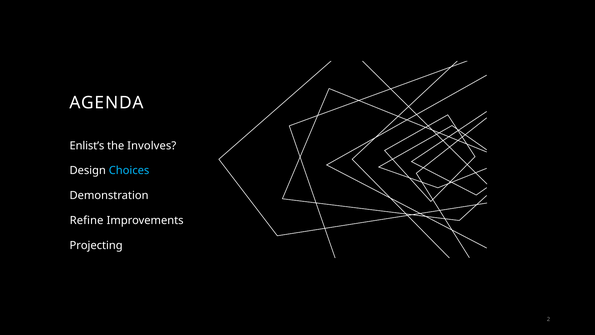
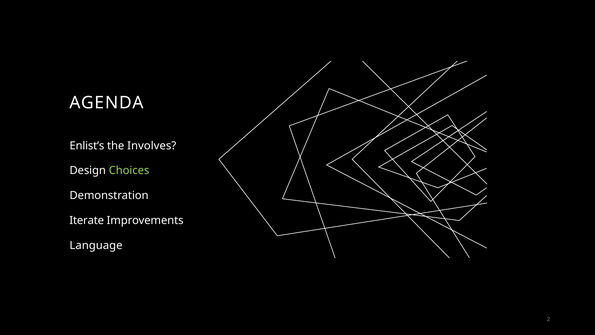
Choices colour: light blue -> light green
Refine: Refine -> Iterate
Projecting: Projecting -> Language
